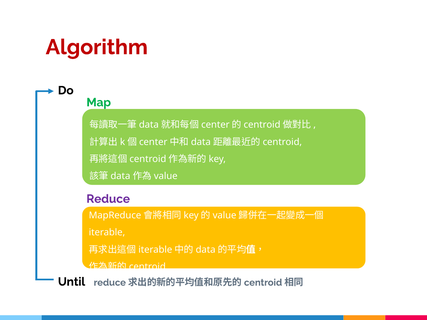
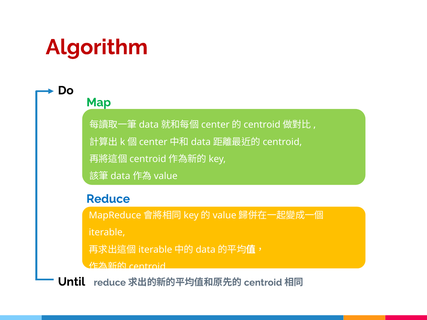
Reduce colour: purple -> blue
